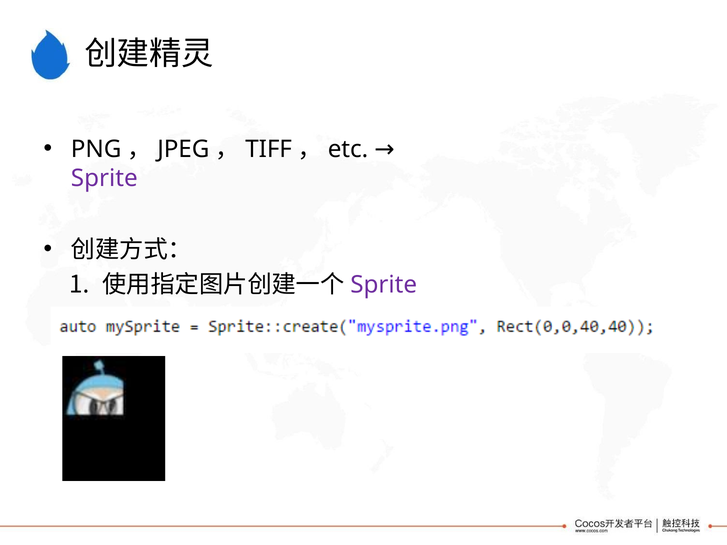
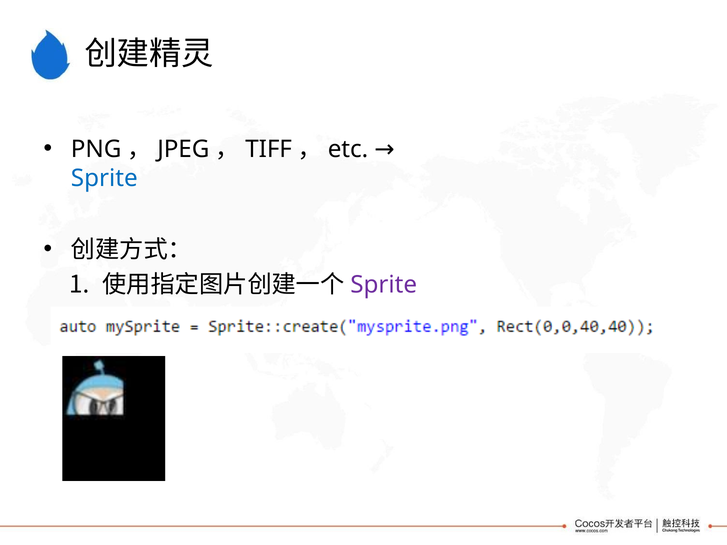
Sprite at (104, 178) colour: purple -> blue
